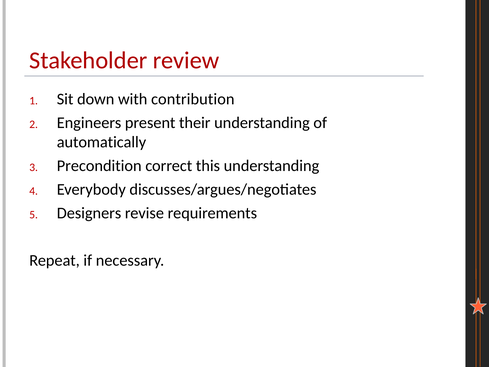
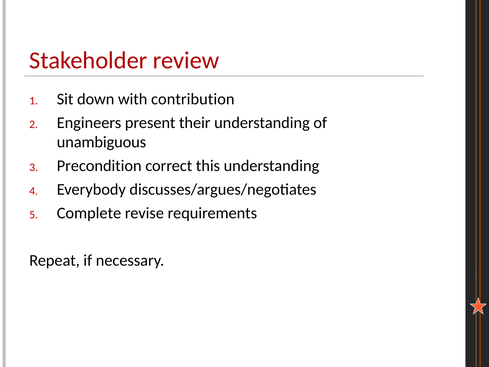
automatically: automatically -> unambiguous
Designers: Designers -> Complete
